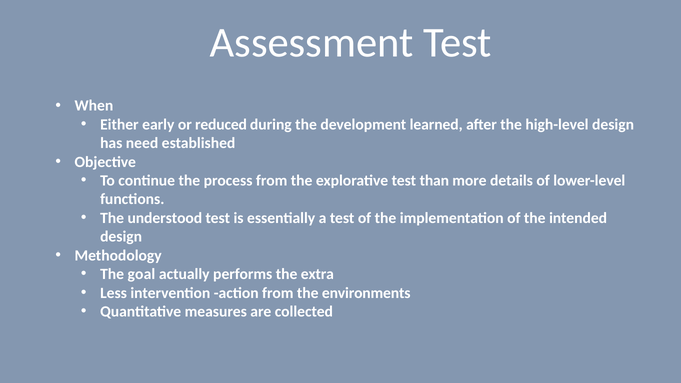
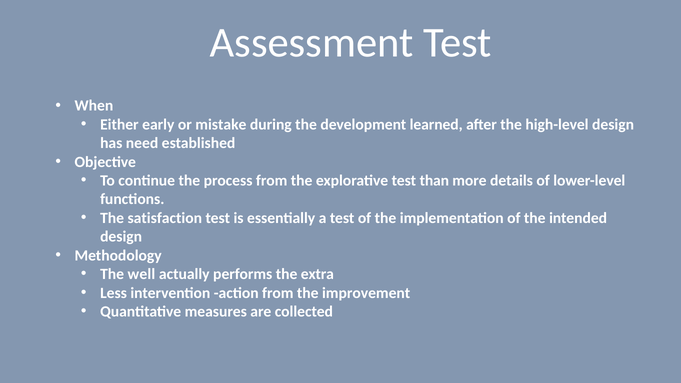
reduced: reduced -> mistake
understood: understood -> satisfaction
goal: goal -> well
environments: environments -> improvement
